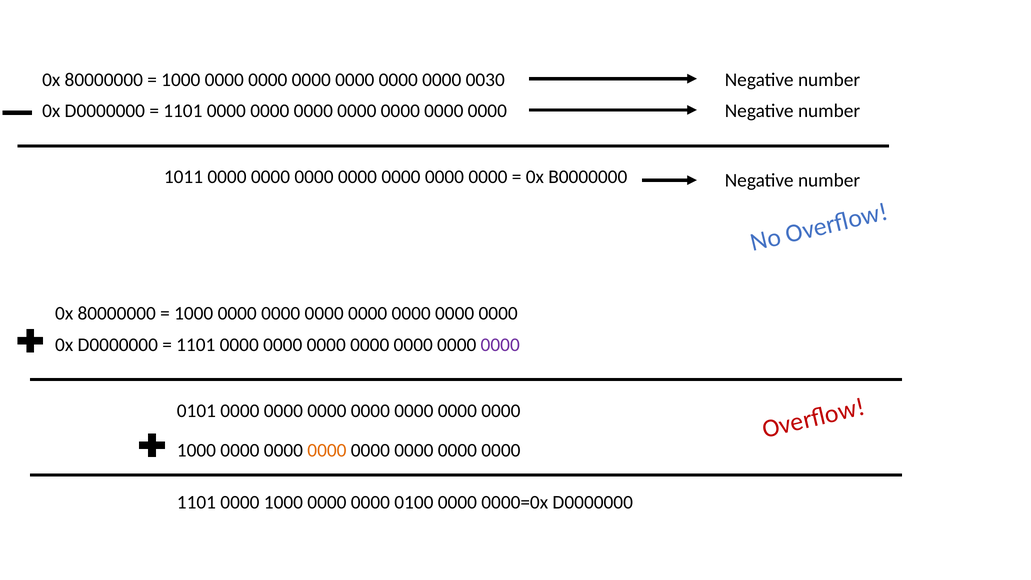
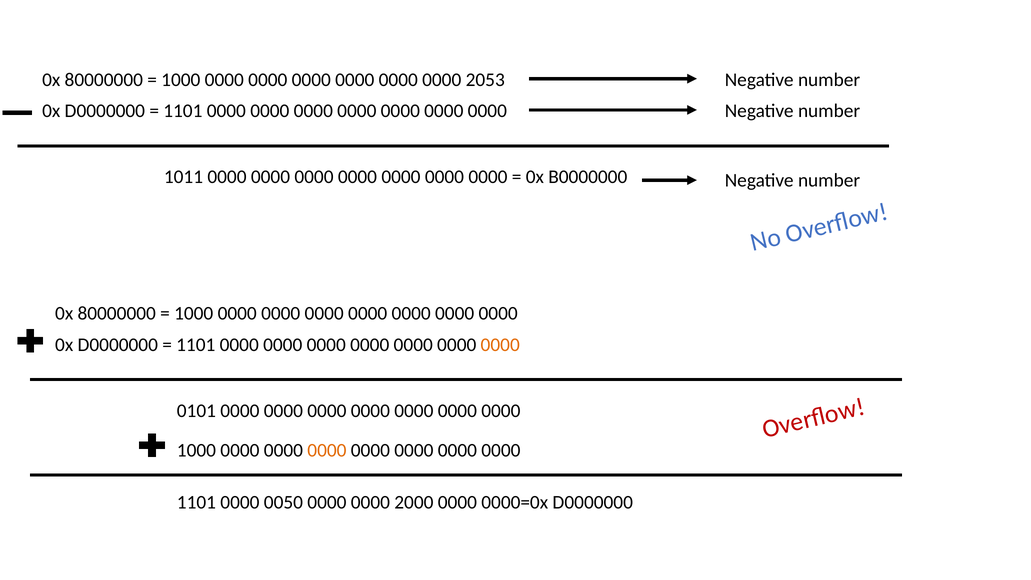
0030: 0030 -> 2053
0000 at (500, 345) colour: purple -> orange
1101 0000 1000: 1000 -> 0050
0100: 0100 -> 2000
